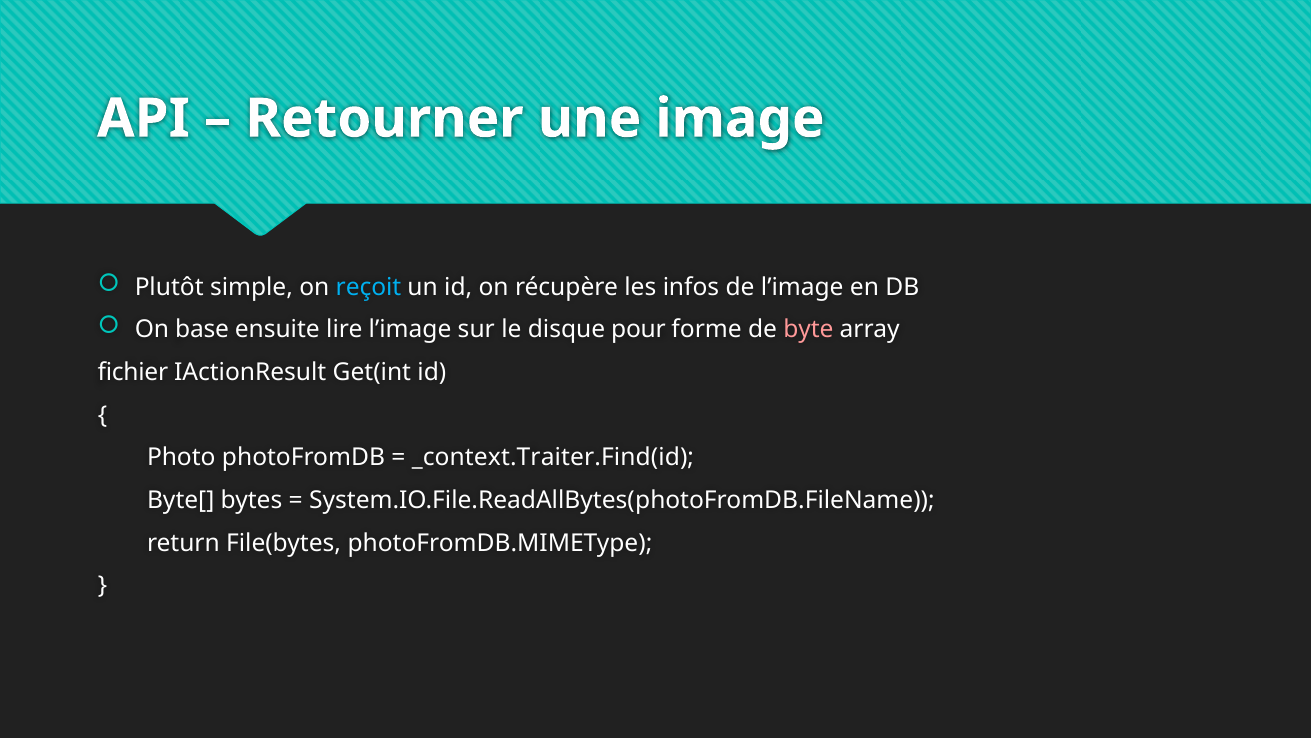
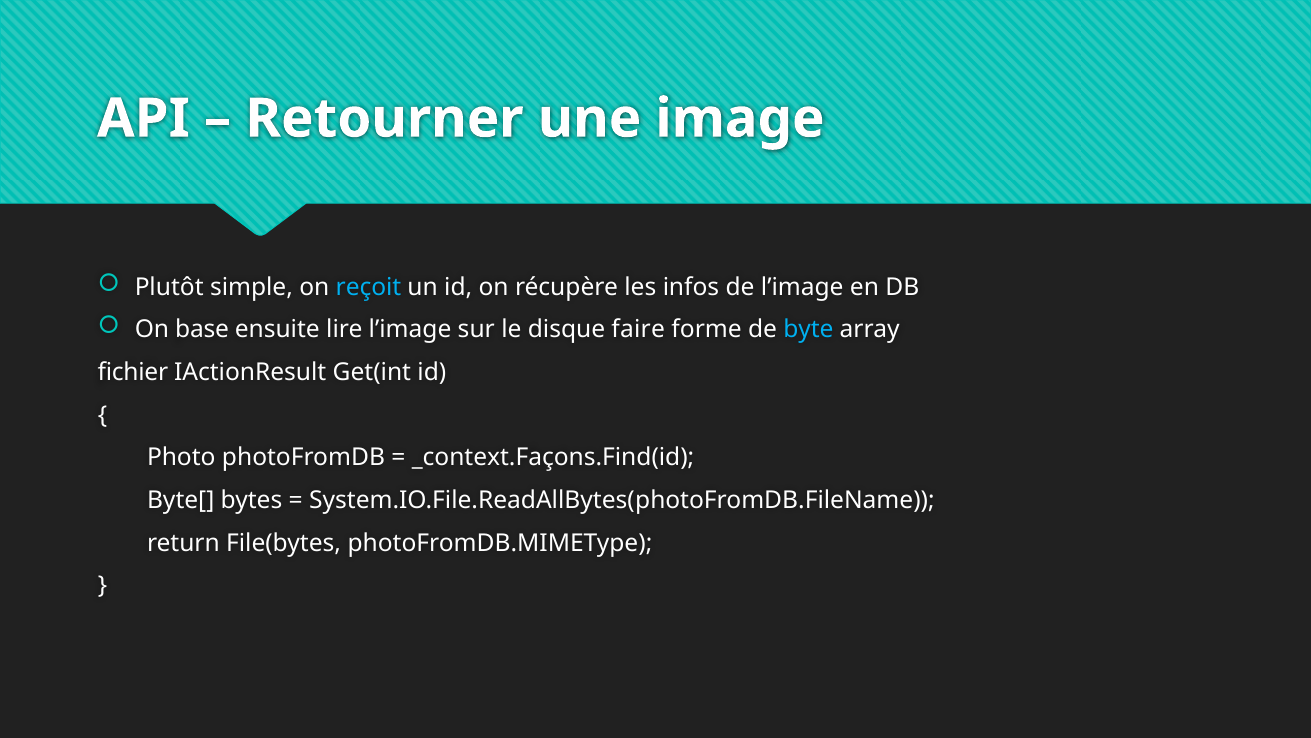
pour: pour -> faire
byte colour: pink -> light blue
_context.Traiter.Find(id: _context.Traiter.Find(id -> _context.Façons.Find(id
